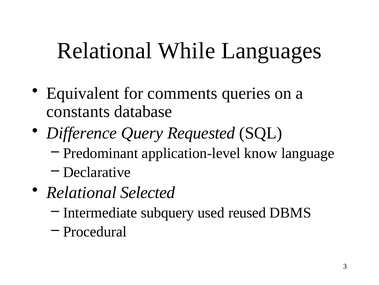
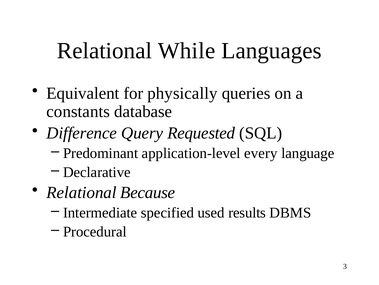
comments: comments -> physically
know: know -> every
Selected: Selected -> Because
subquery: subquery -> specified
reused: reused -> results
